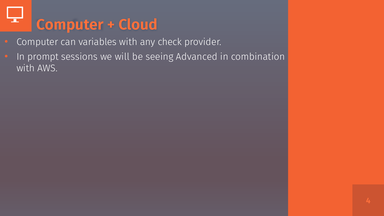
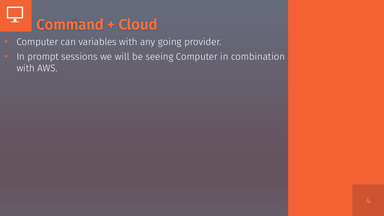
Computer at (70, 25): Computer -> Command
check: check -> going
seeing Advanced: Advanced -> Computer
